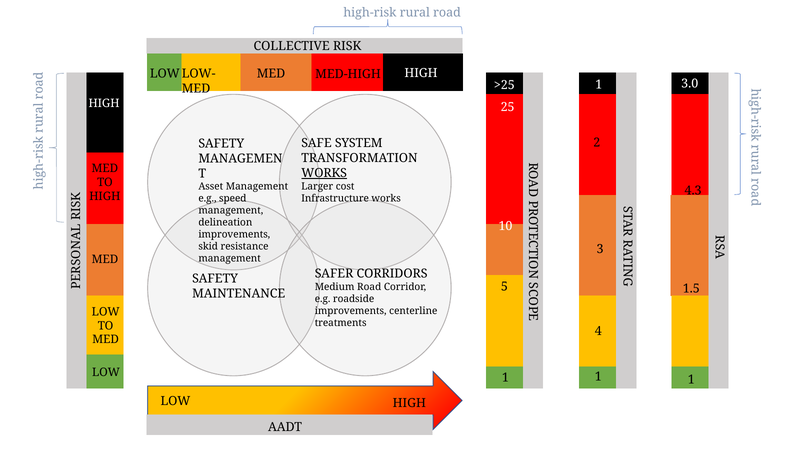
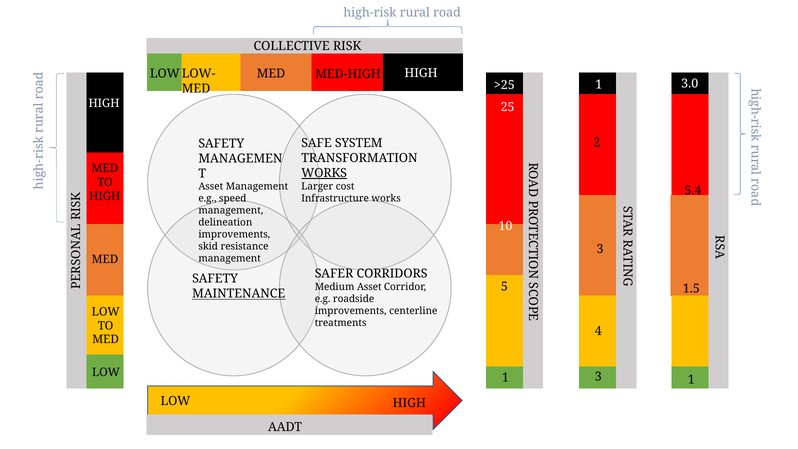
4.3: 4.3 -> 5.4
Medium Road: Road -> Asset
MAINTENANCE underline: none -> present
1 1: 1 -> 3
